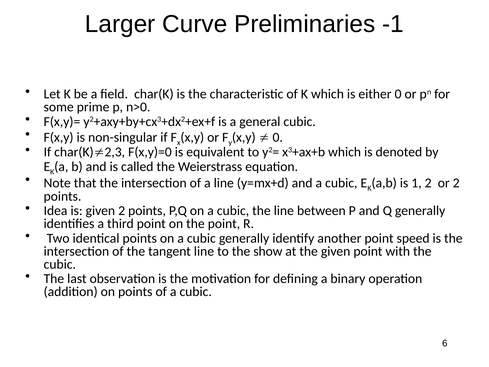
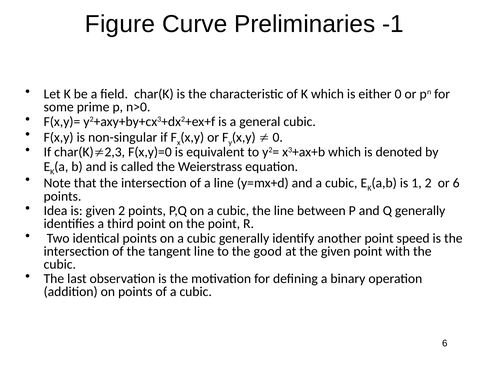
Larger: Larger -> Figure
or 2: 2 -> 6
show: show -> good
